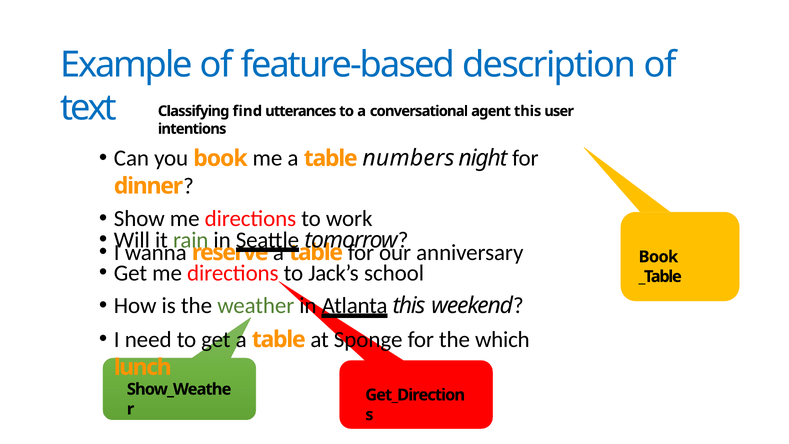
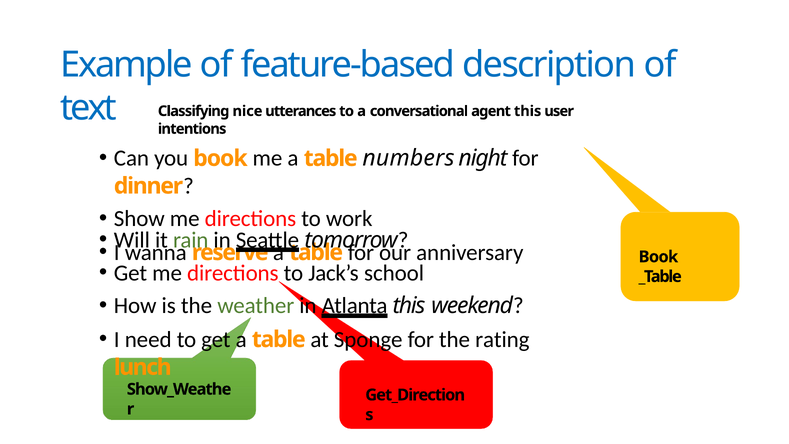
find: find -> nice
which: which -> rating
